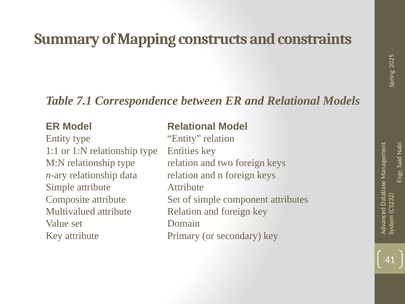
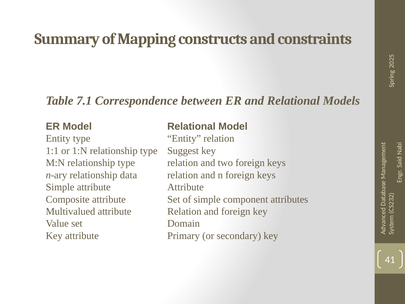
Entities: Entities -> Suggest
